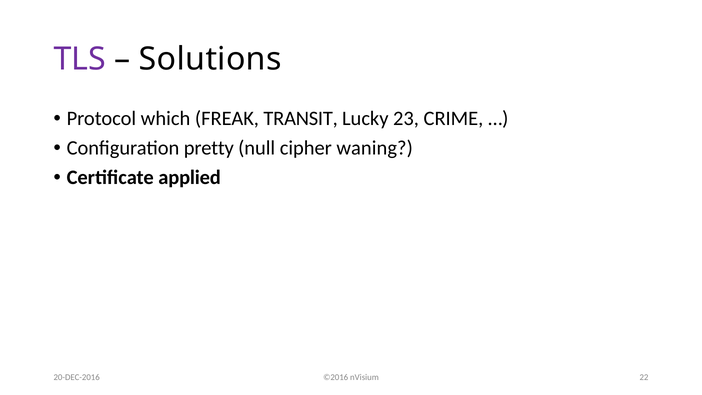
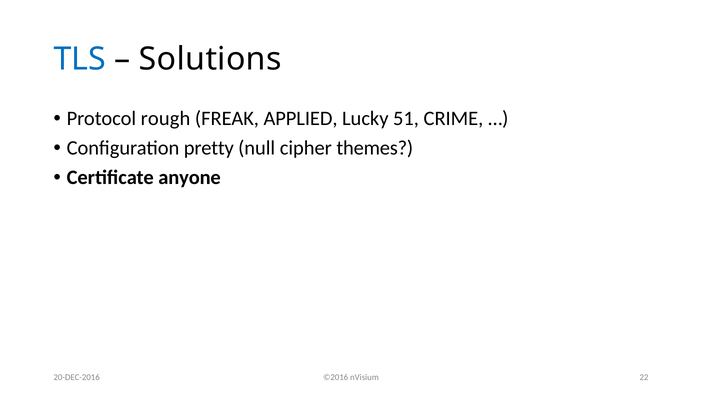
TLS colour: purple -> blue
which: which -> rough
TRANSIT: TRANSIT -> APPLIED
23: 23 -> 51
waning: waning -> themes
applied: applied -> anyone
